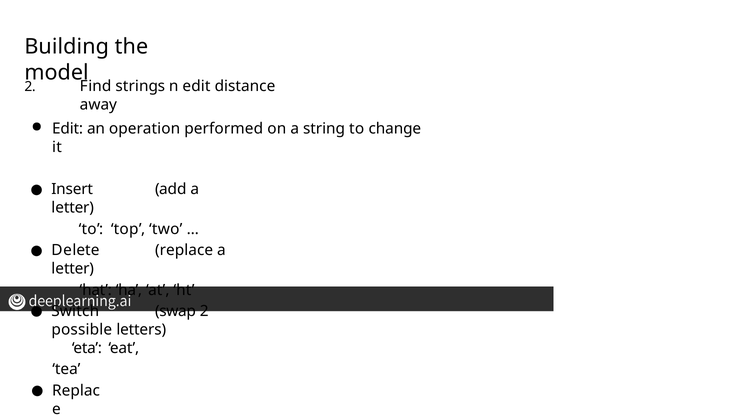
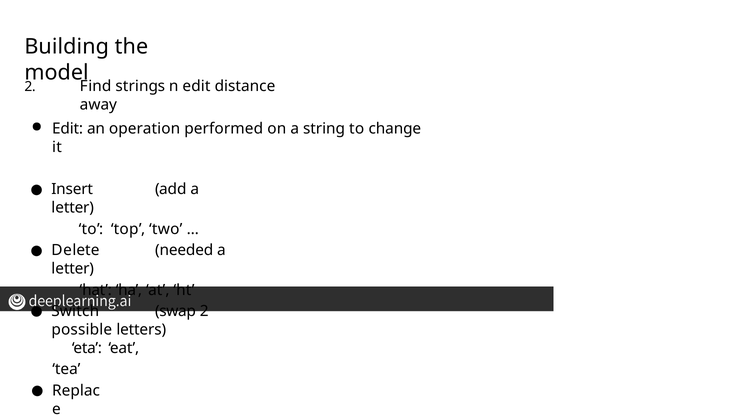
replace: replace -> needed
